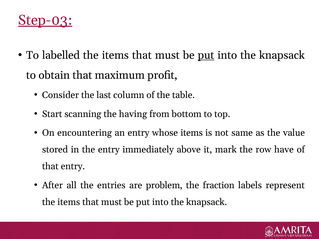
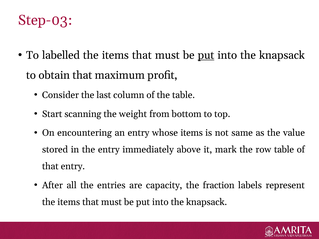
Step-03 underline: present -> none
having: having -> weight
row have: have -> table
problem: problem -> capacity
